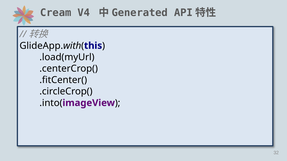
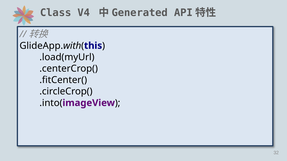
Cream: Cream -> Class
